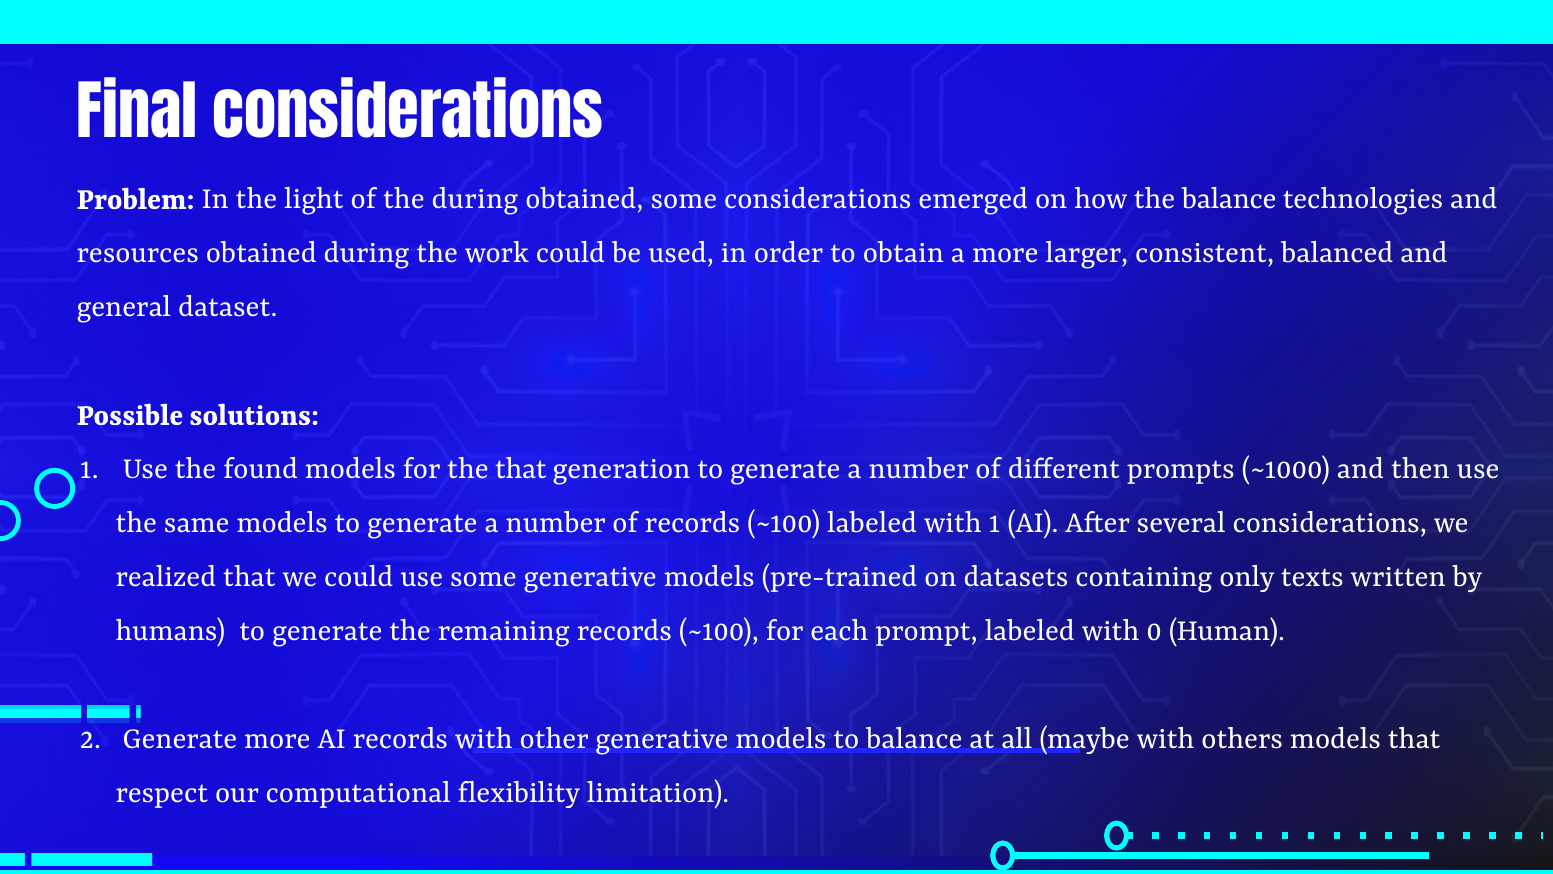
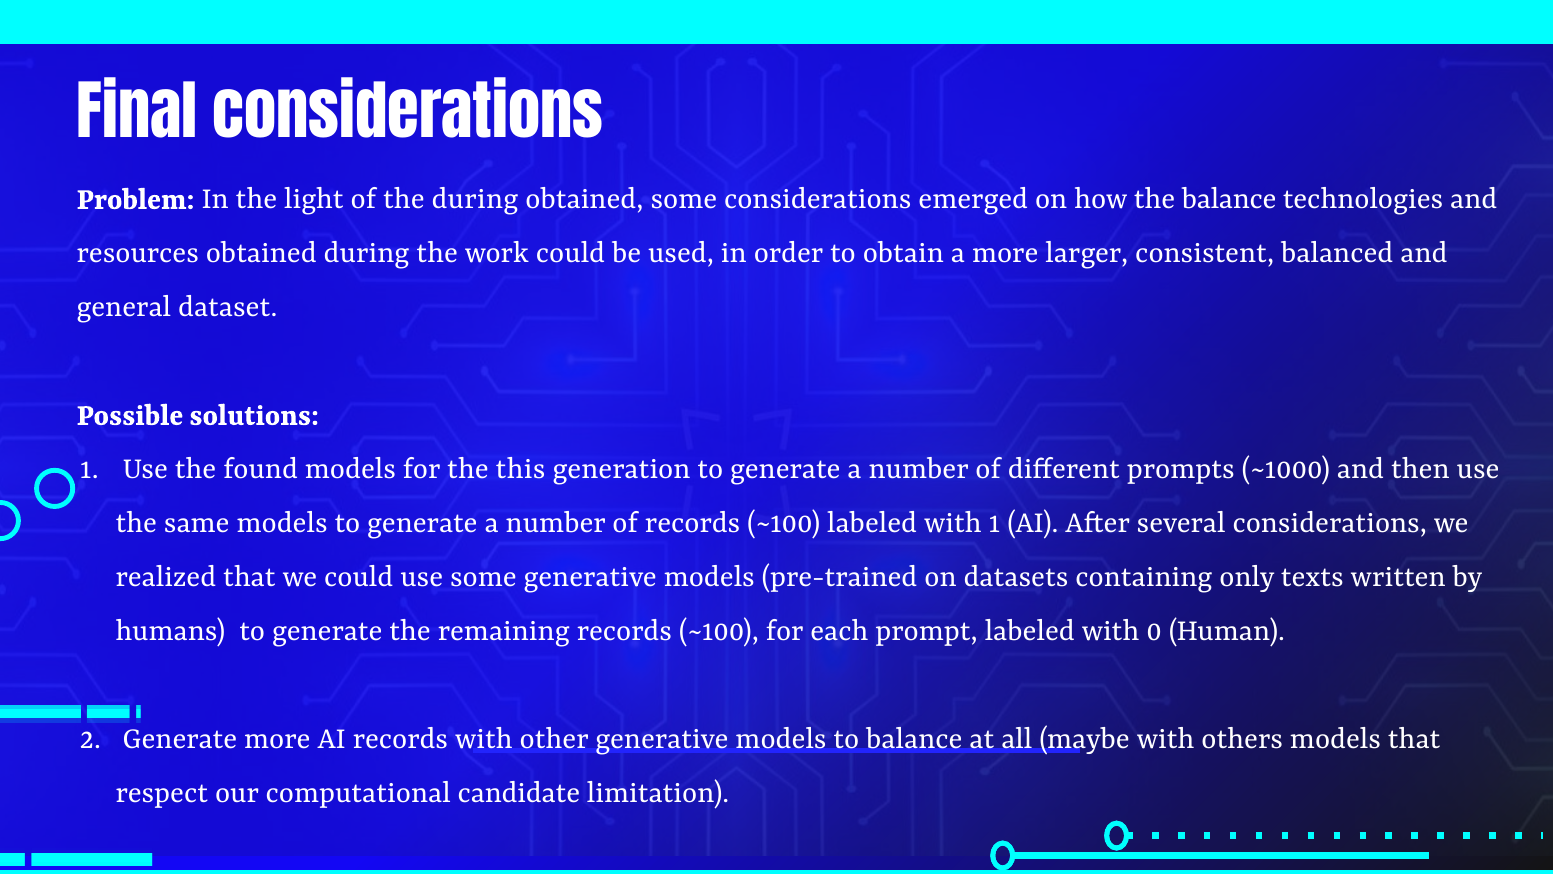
the that: that -> this
flexibility: flexibility -> candidate
